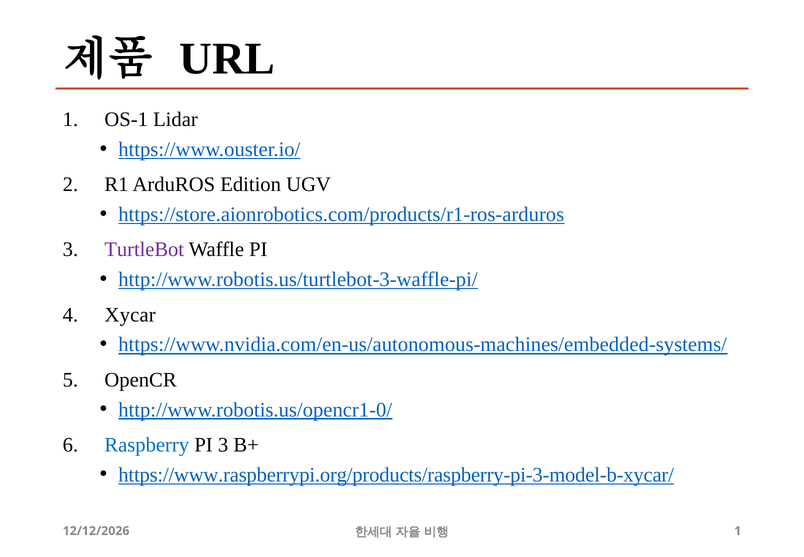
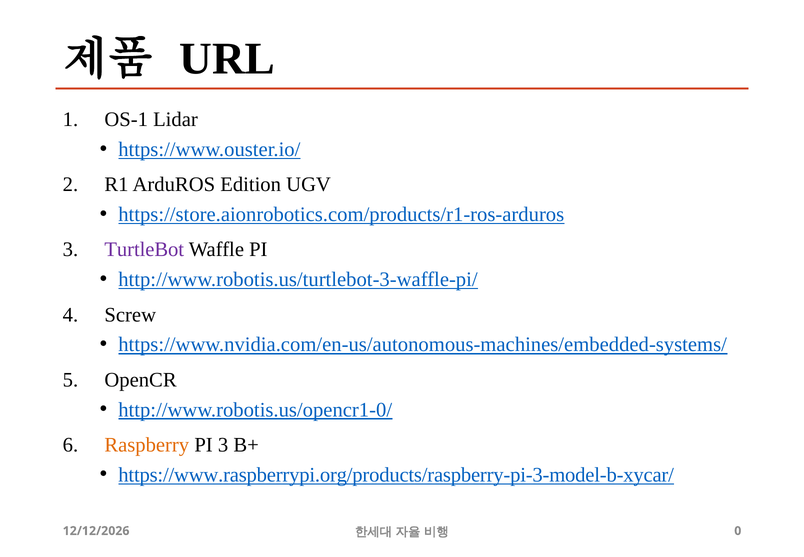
Xycar: Xycar -> Screw
Raspberry colour: blue -> orange
1 at (738, 531): 1 -> 0
